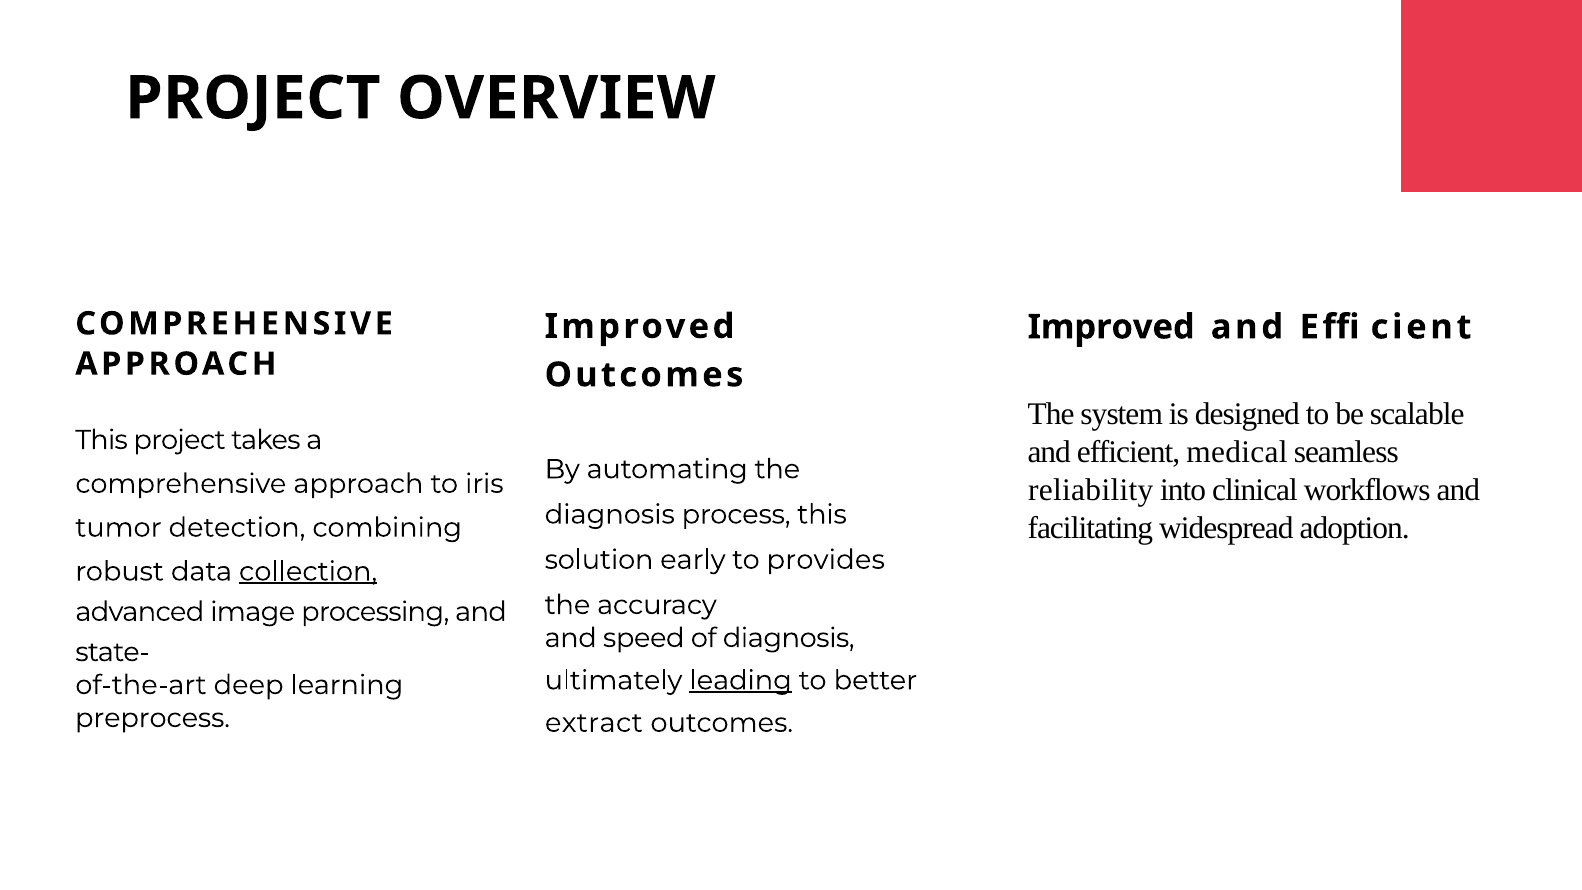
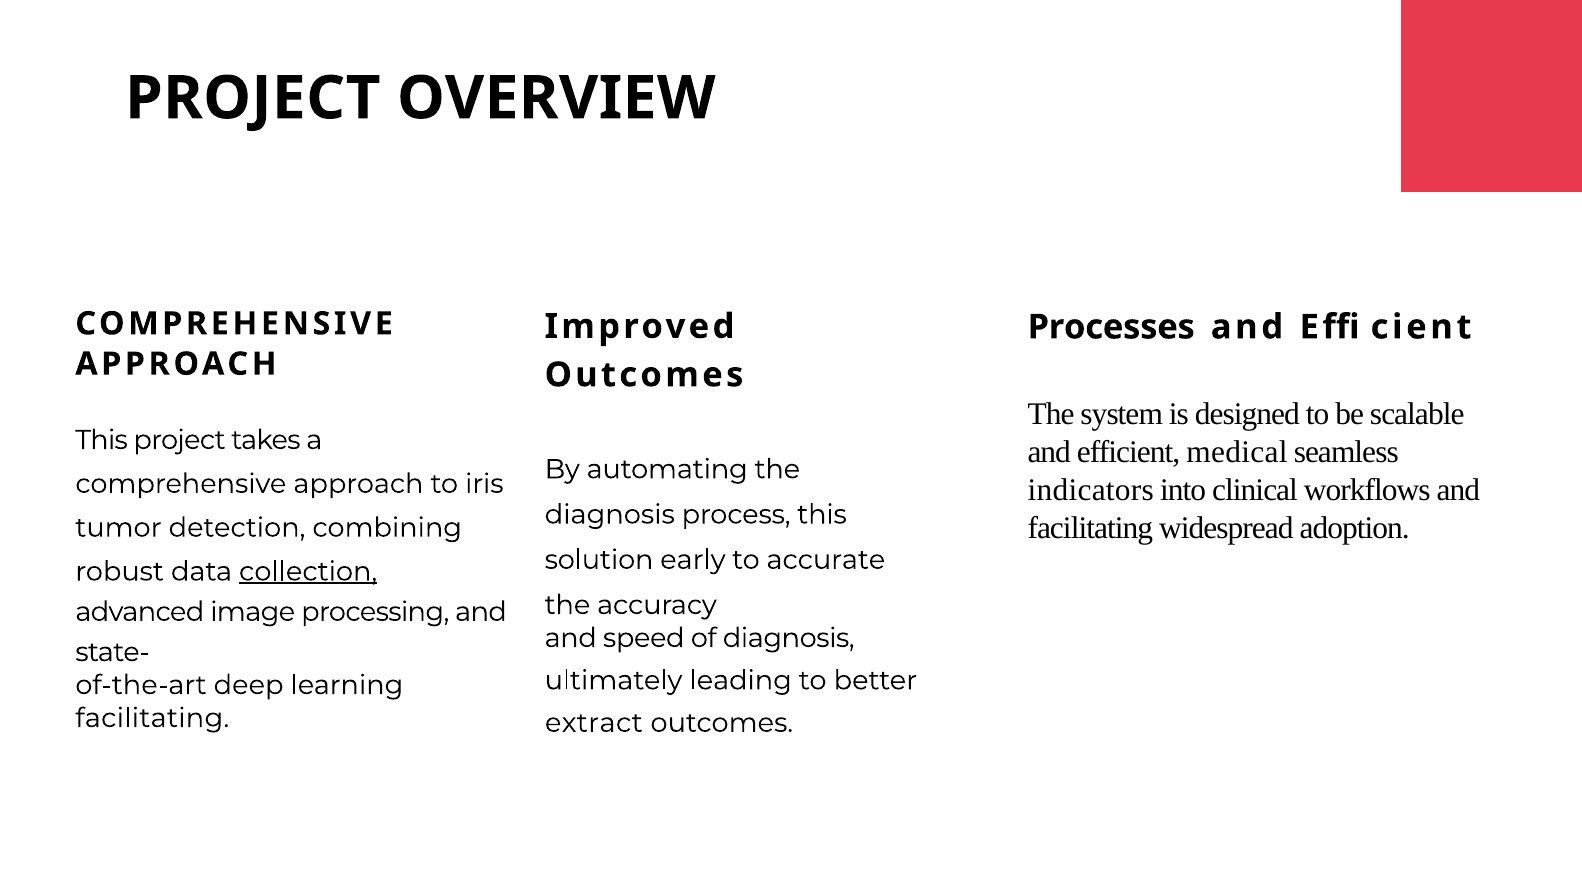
Improved at (1111, 327): Improved -> Processes
reliability: reliability -> indicators
provides: provides -> accurate
leading underline: present -> none
preprocess at (152, 718): preprocess -> facilitating
